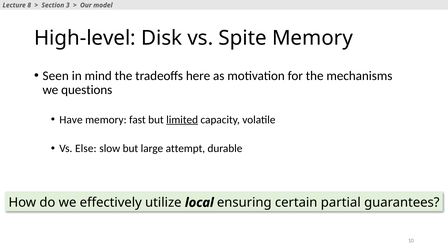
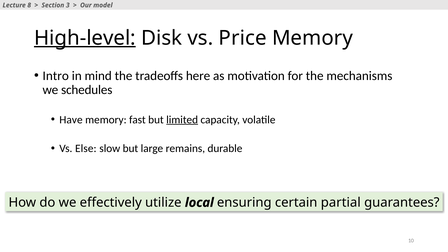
High-level underline: none -> present
Spite: Spite -> Price
Seen: Seen -> Intro
questions: questions -> schedules
attempt: attempt -> remains
